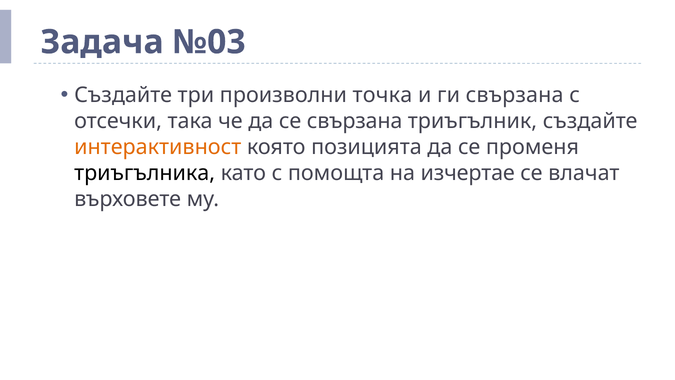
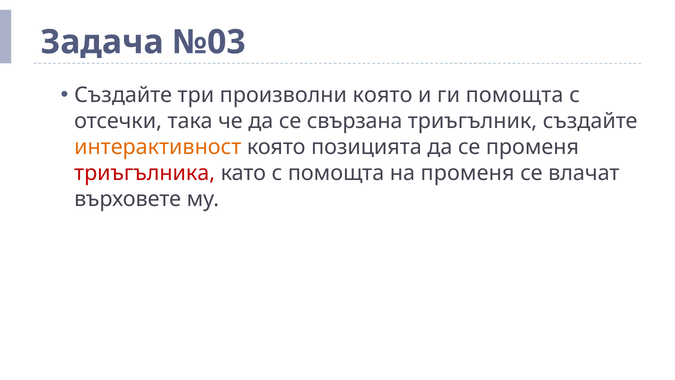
произволни точка: точка -> която
ги свързана: свързана -> помощта
триъгълника colour: black -> red
на изчертае: изчертае -> променя
